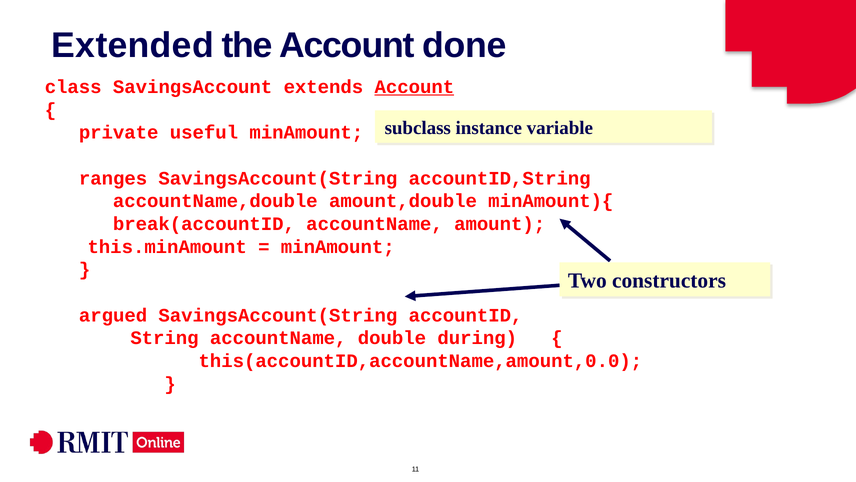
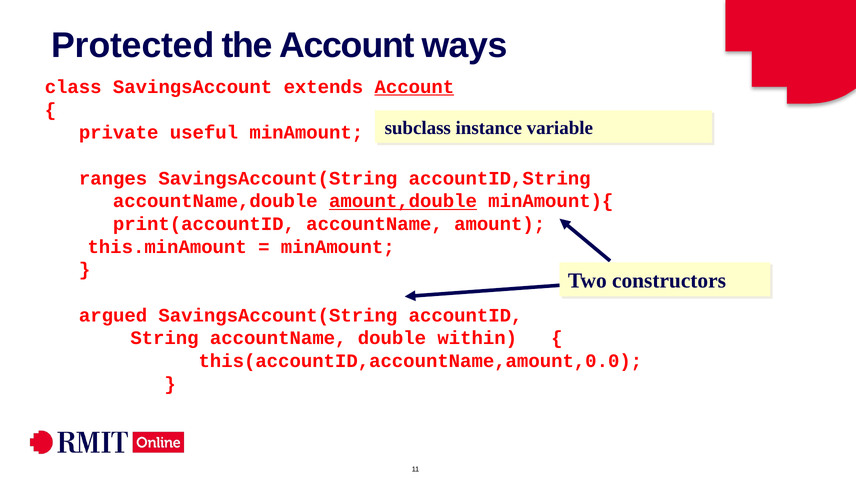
Extended: Extended -> Protected
done: done -> ways
amount,double underline: none -> present
break(accountID: break(accountID -> print(accountID
during: during -> within
